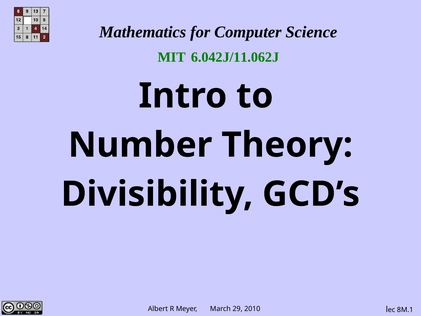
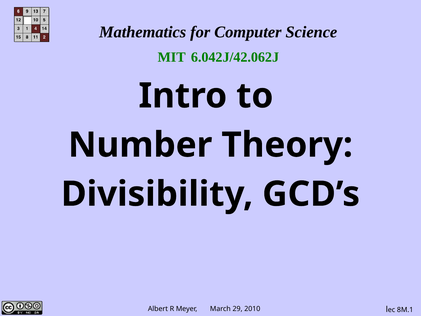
6.042J/11.062J: 6.042J/11.062J -> 6.042J/42.062J
